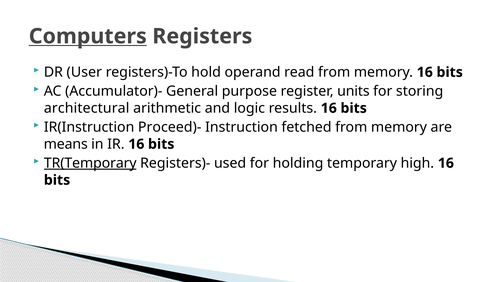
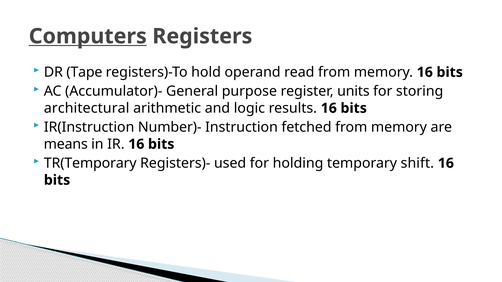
User: User -> Tape
Proceed)-: Proceed)- -> Number)-
TR(Temporary underline: present -> none
high: high -> shift
